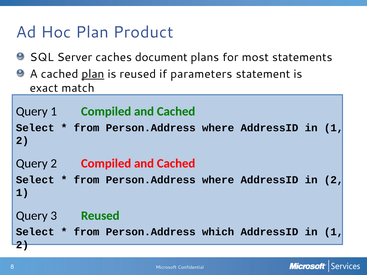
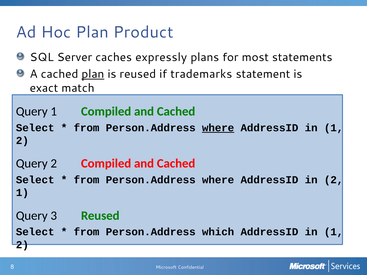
document: document -> expressly
parameters: parameters -> trademarks
where at (218, 128) underline: none -> present
